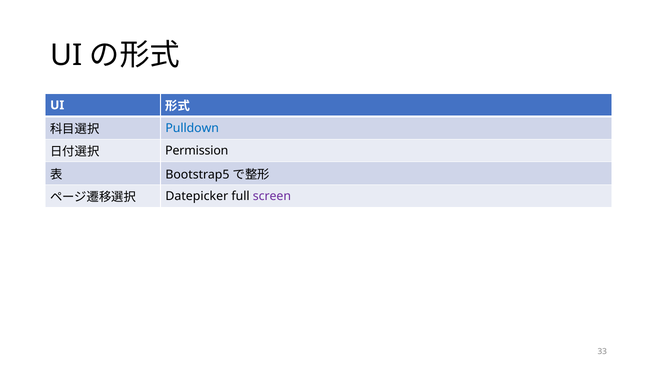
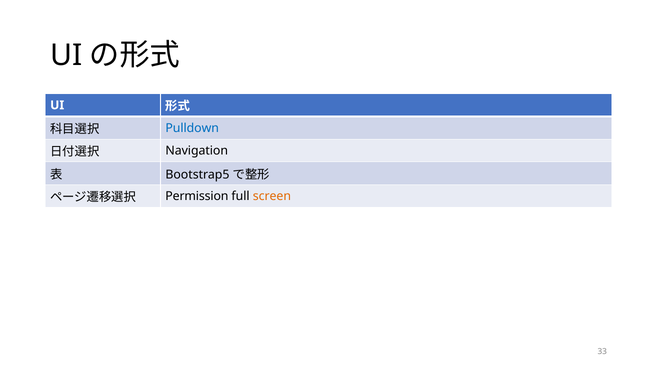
Permission: Permission -> Navigation
Datepicker: Datepicker -> Permission
screen colour: purple -> orange
